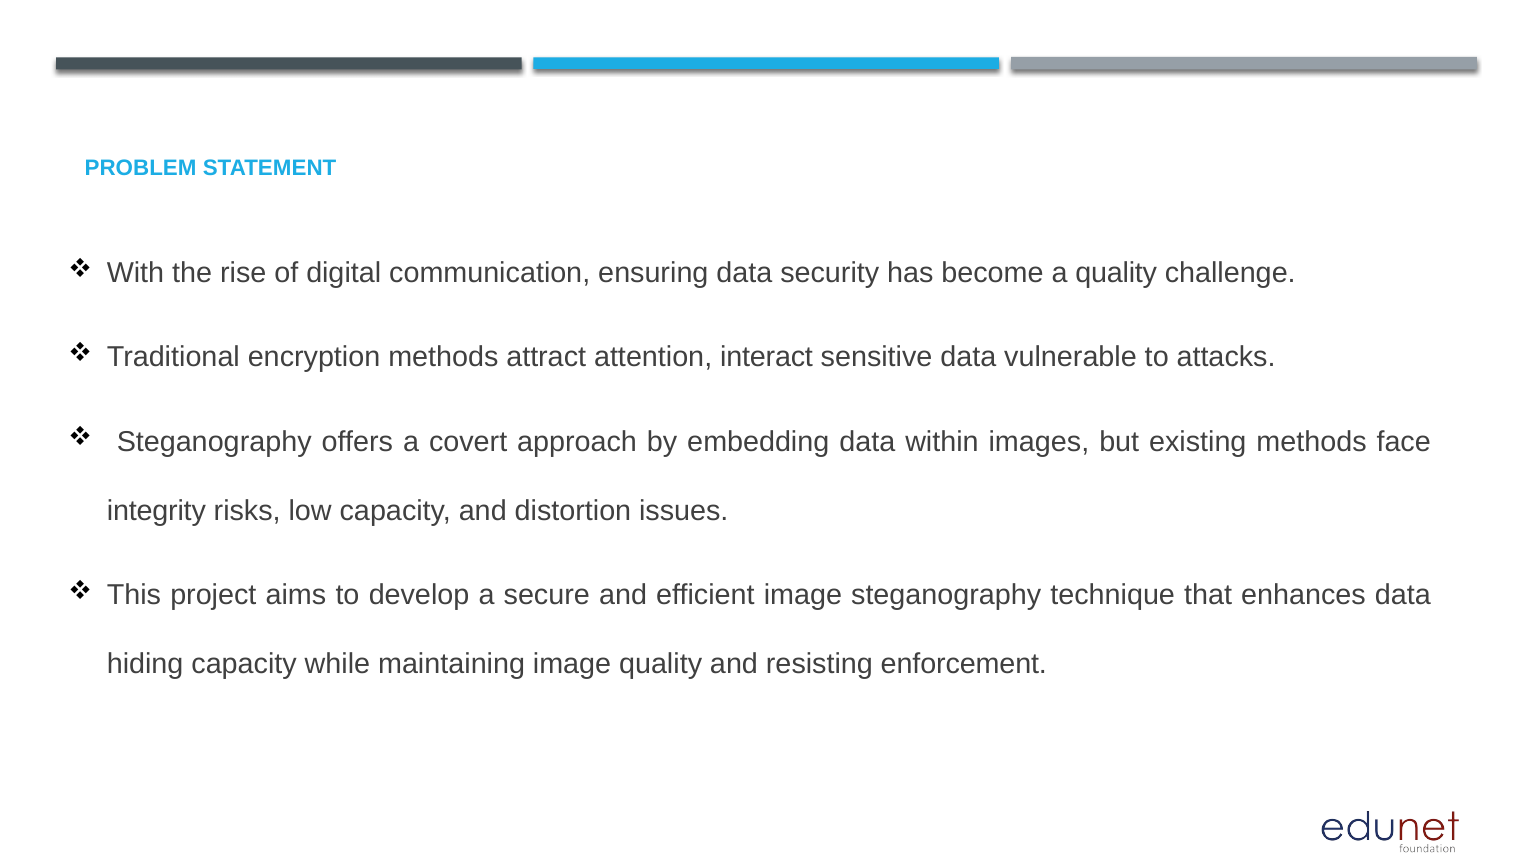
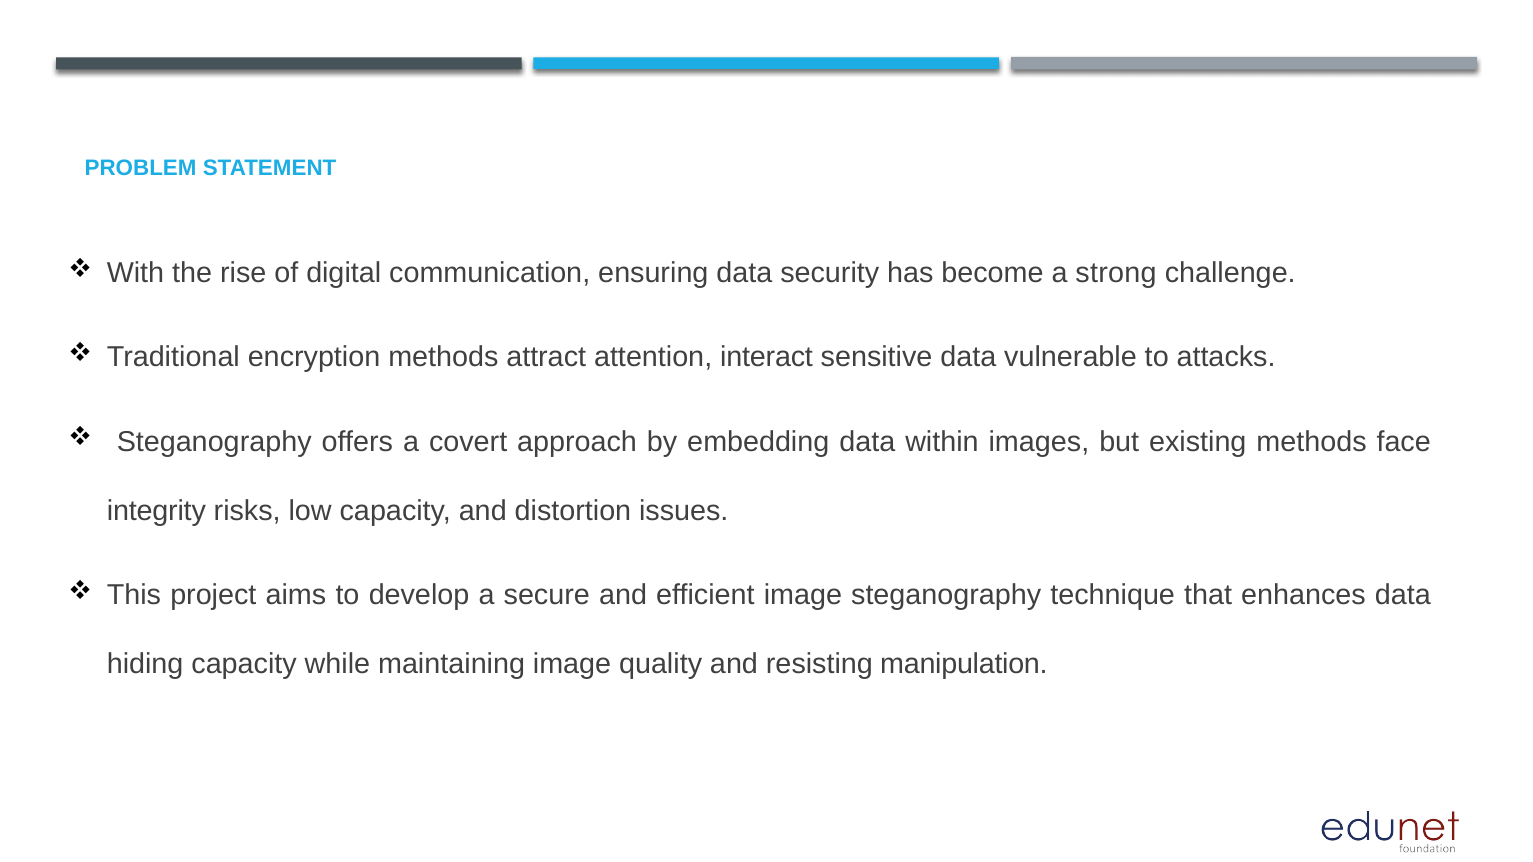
a quality: quality -> strong
enforcement: enforcement -> manipulation
